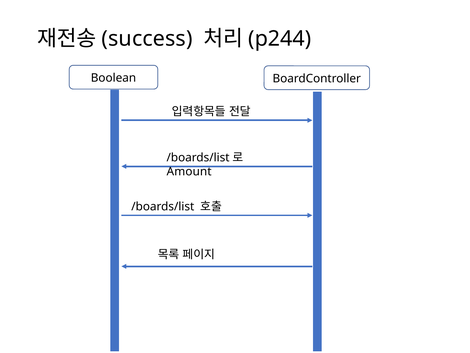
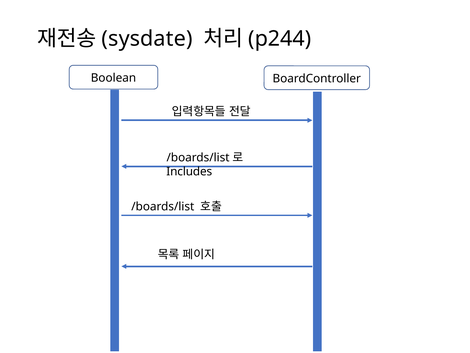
success: success -> sysdate
Amount: Amount -> Includes
